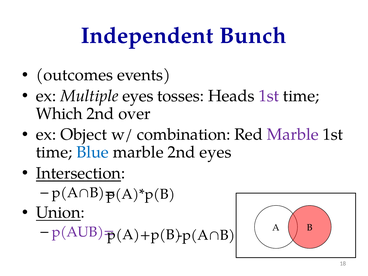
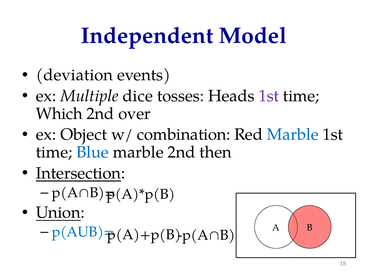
Bunch: Bunch -> Model
outcomes: outcomes -> deviation
Multiple eyes: eyes -> dice
Marble at (293, 135) colour: purple -> blue
2nd eyes: eyes -> then
p(AUB)= colour: purple -> blue
